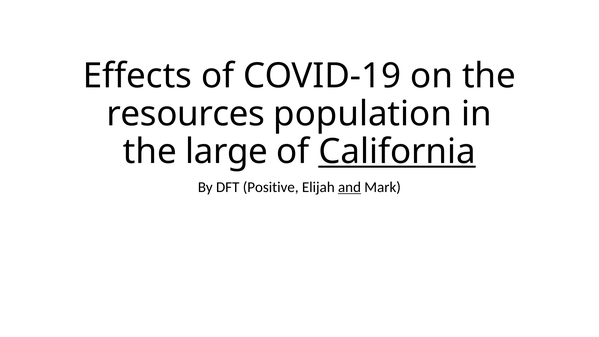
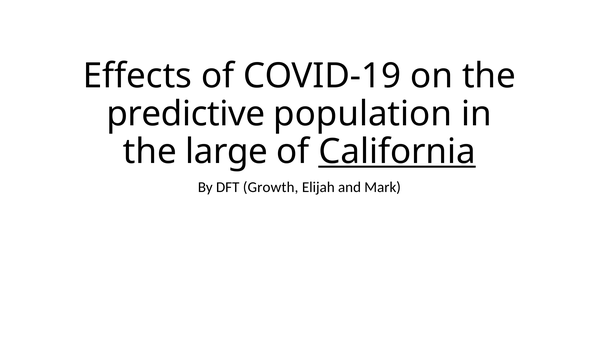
resources: resources -> predictive
Positive: Positive -> Growth
and underline: present -> none
